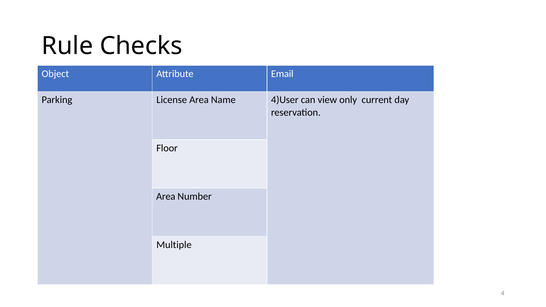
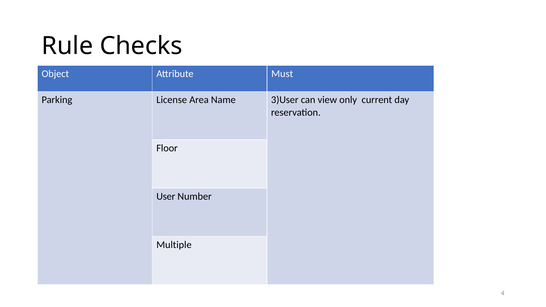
Email: Email -> Must
4)User: 4)User -> 3)User
Area at (166, 196): Area -> User
